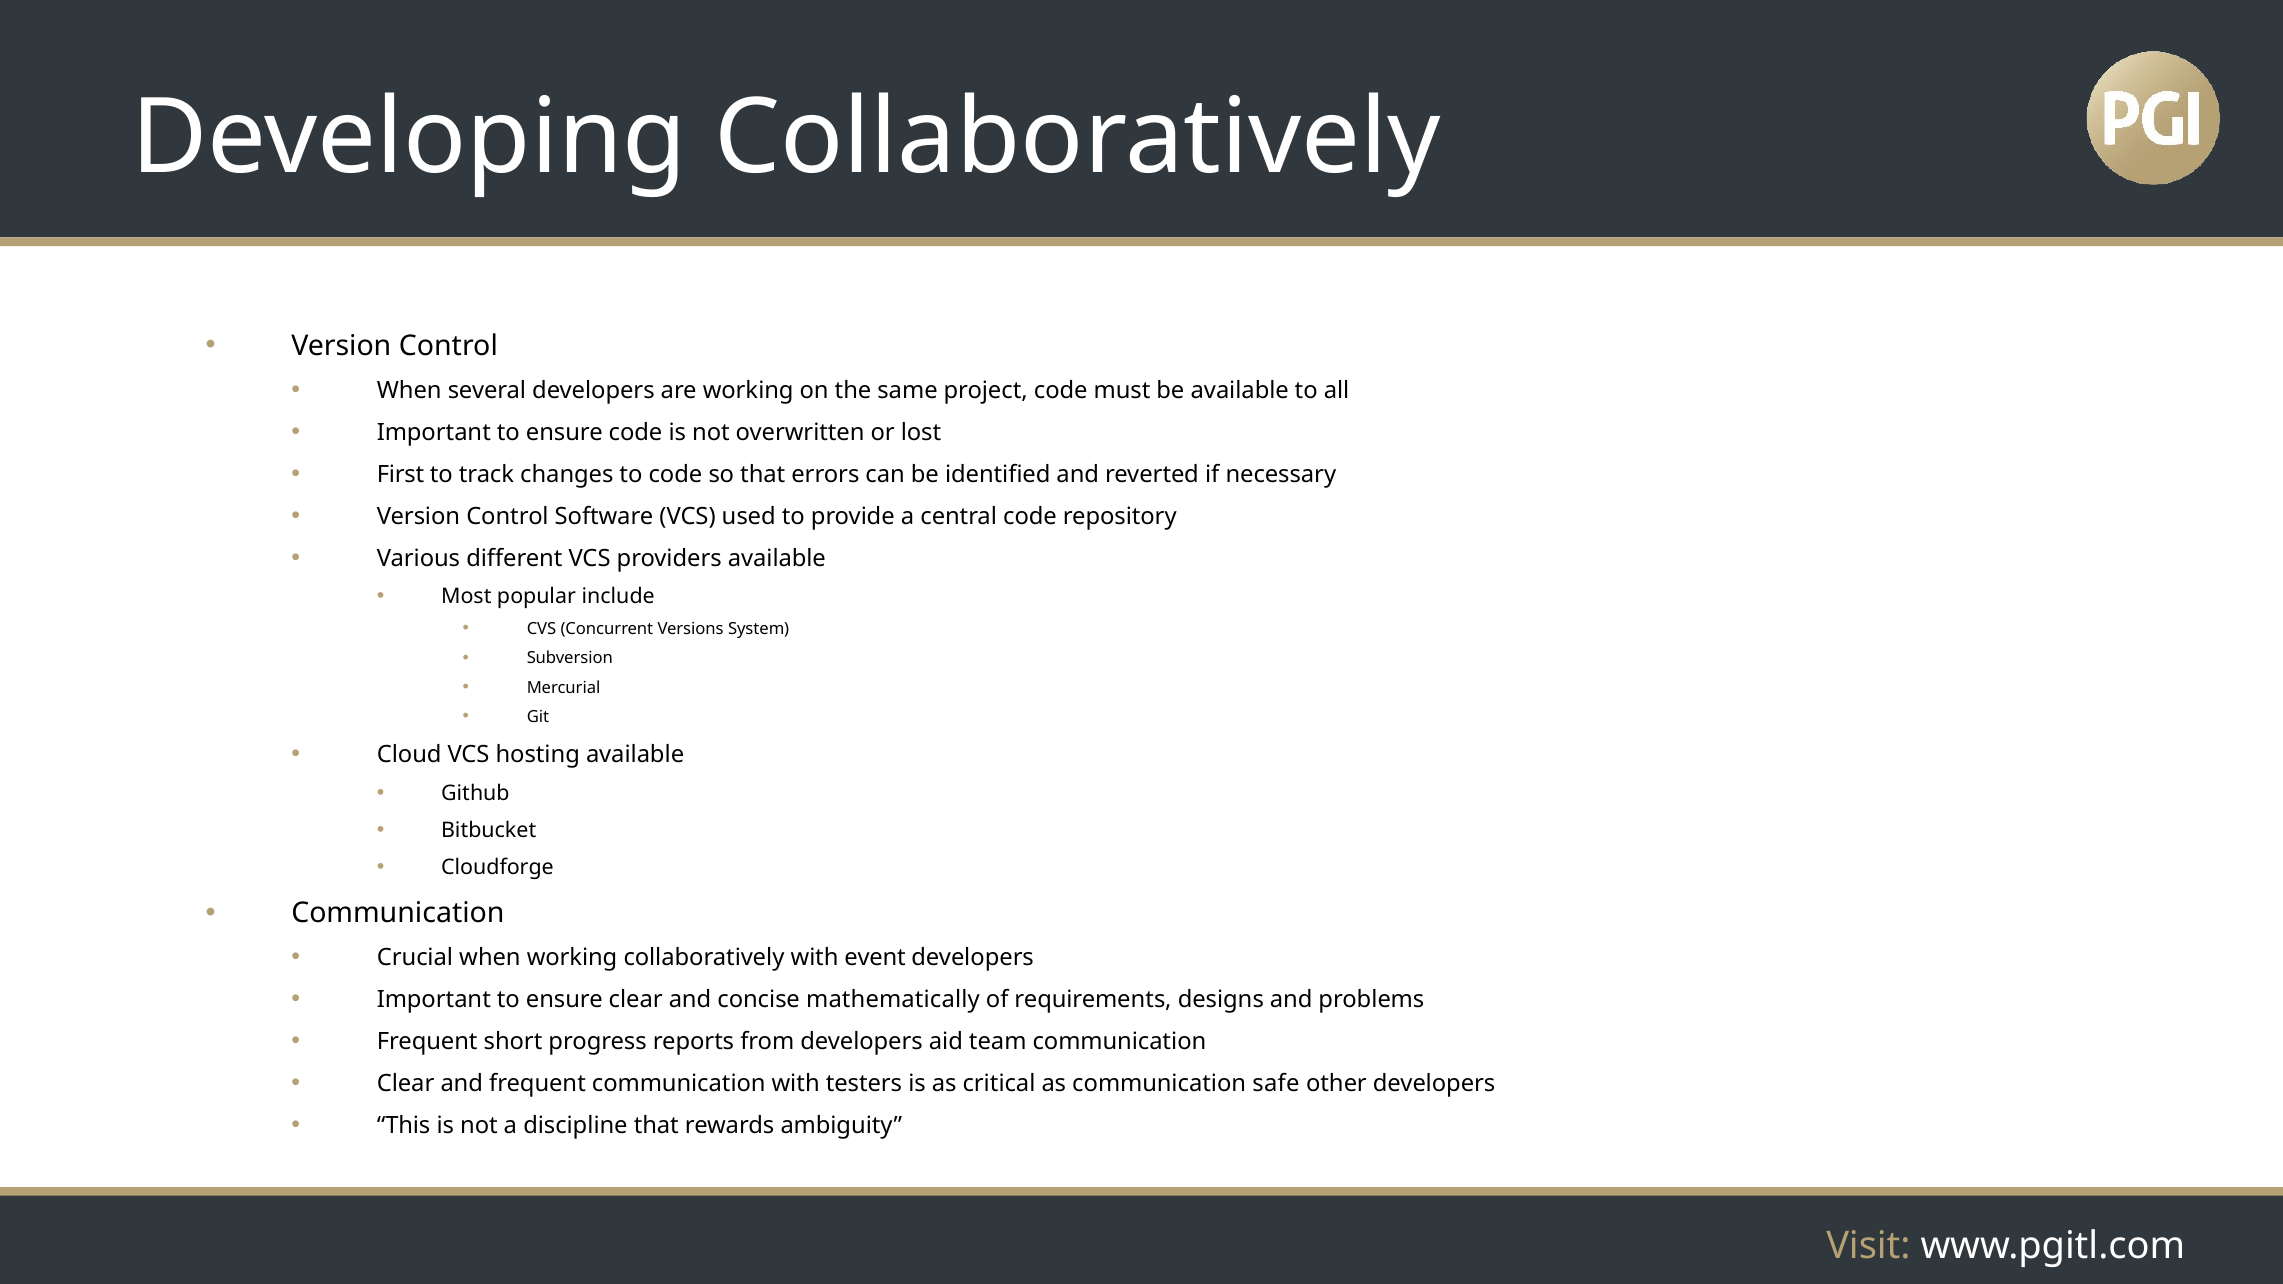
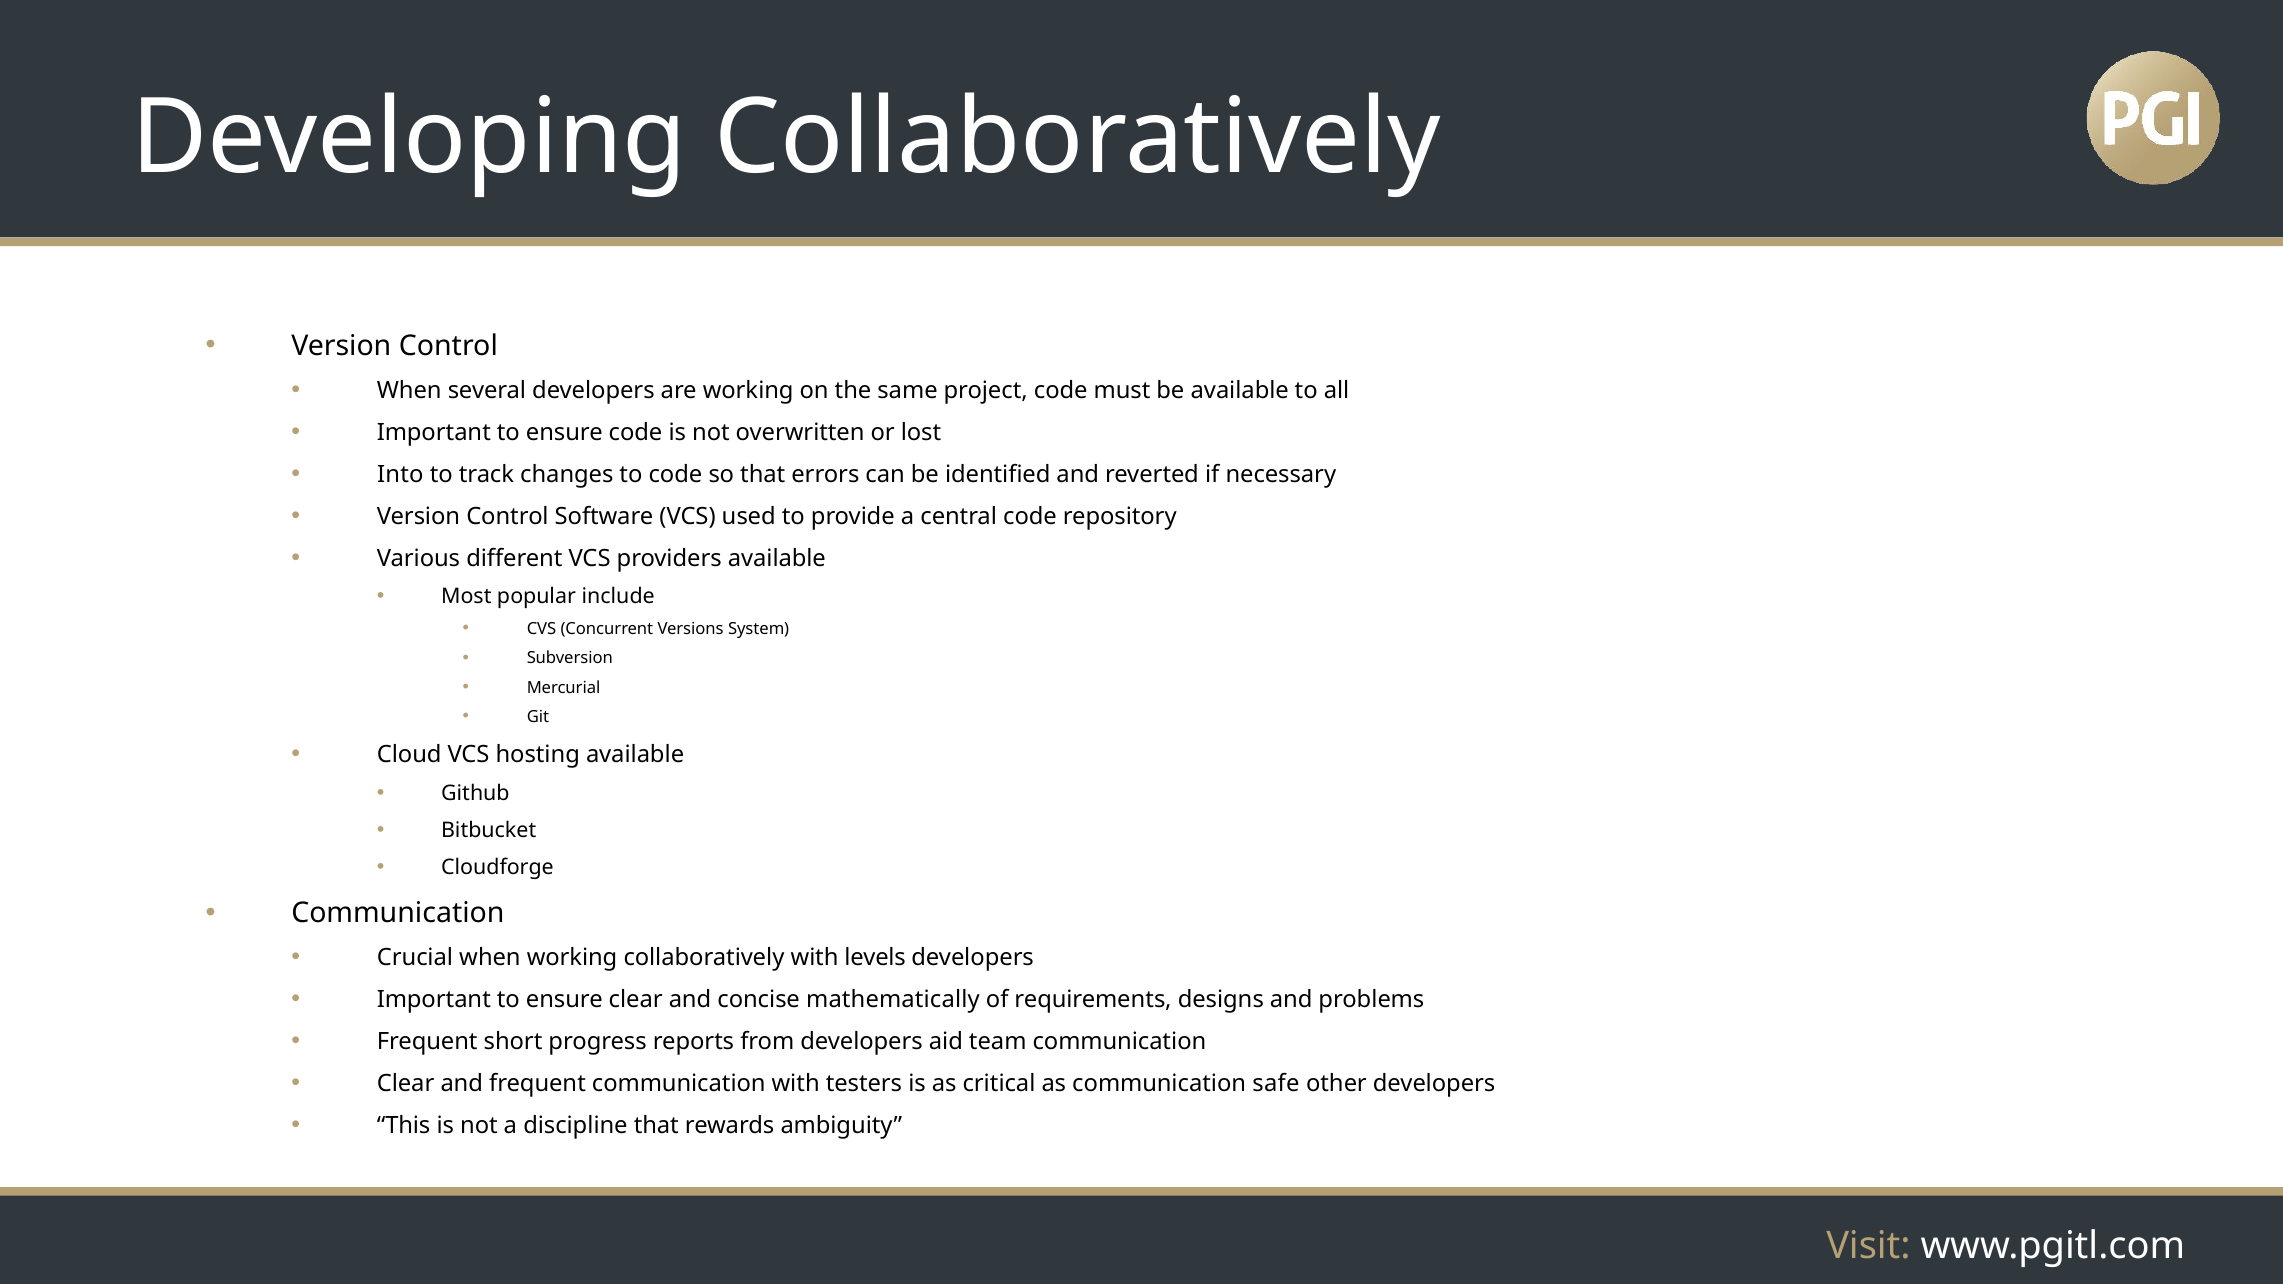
First: First -> Into
event: event -> levels
